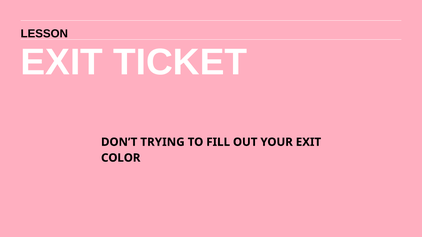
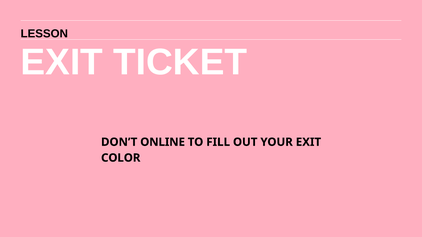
TRYING: TRYING -> ONLINE
